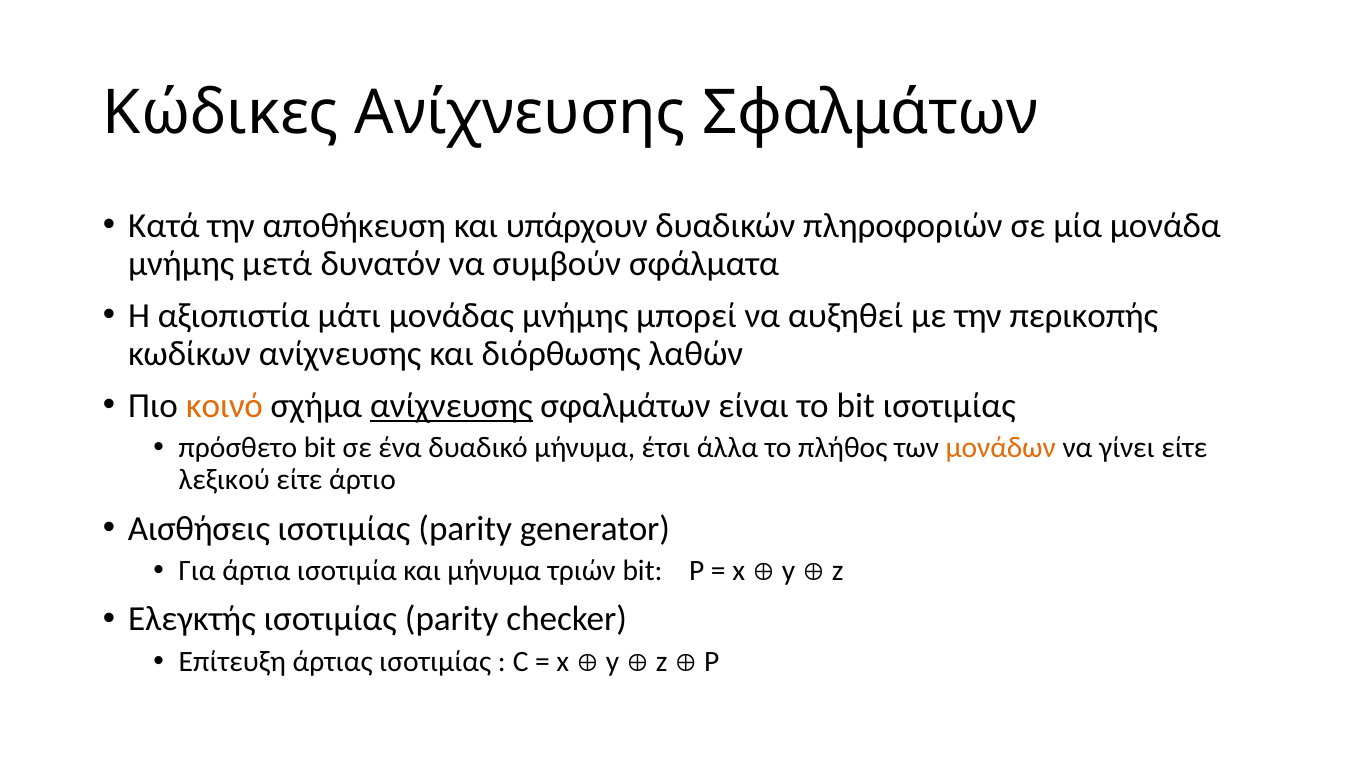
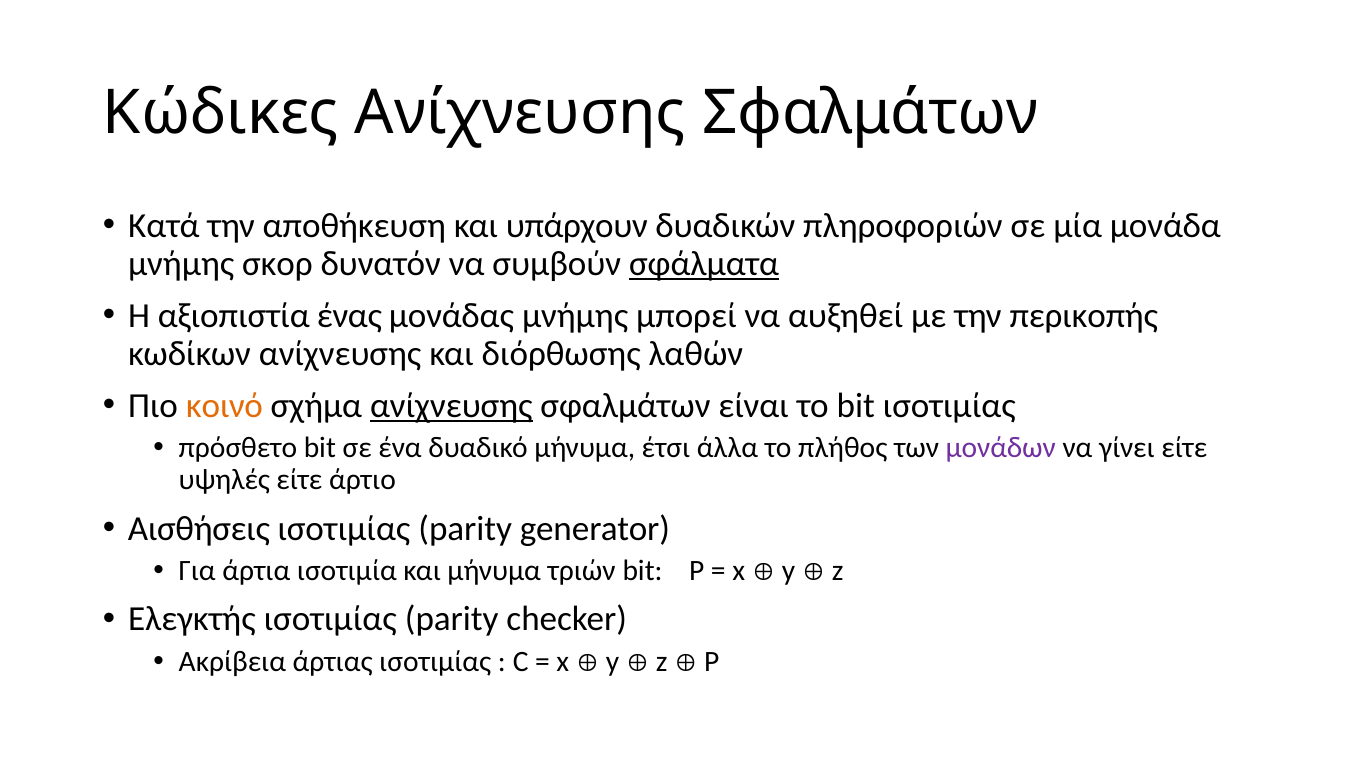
μετά: μετά -> σκορ
σφάλματα underline: none -> present
μάτι: μάτι -> ένας
μονάδων colour: orange -> purple
λεξικού: λεξικού -> υψηλές
Επίτευξη: Επίτευξη -> Ακρίβεια
